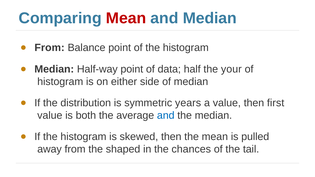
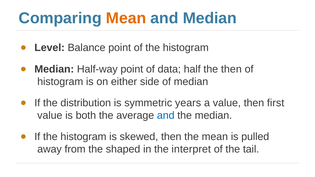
Mean at (126, 18) colour: red -> orange
From at (50, 48): From -> Level
the your: your -> then
chances: chances -> interpret
